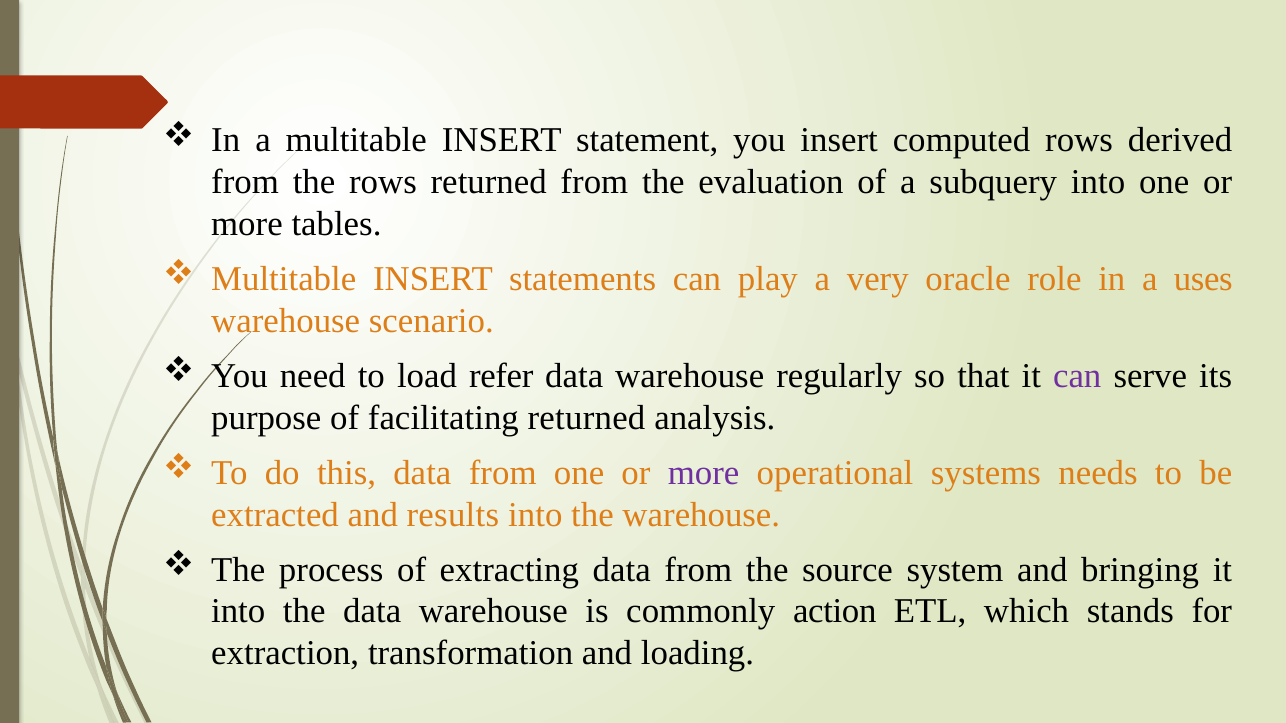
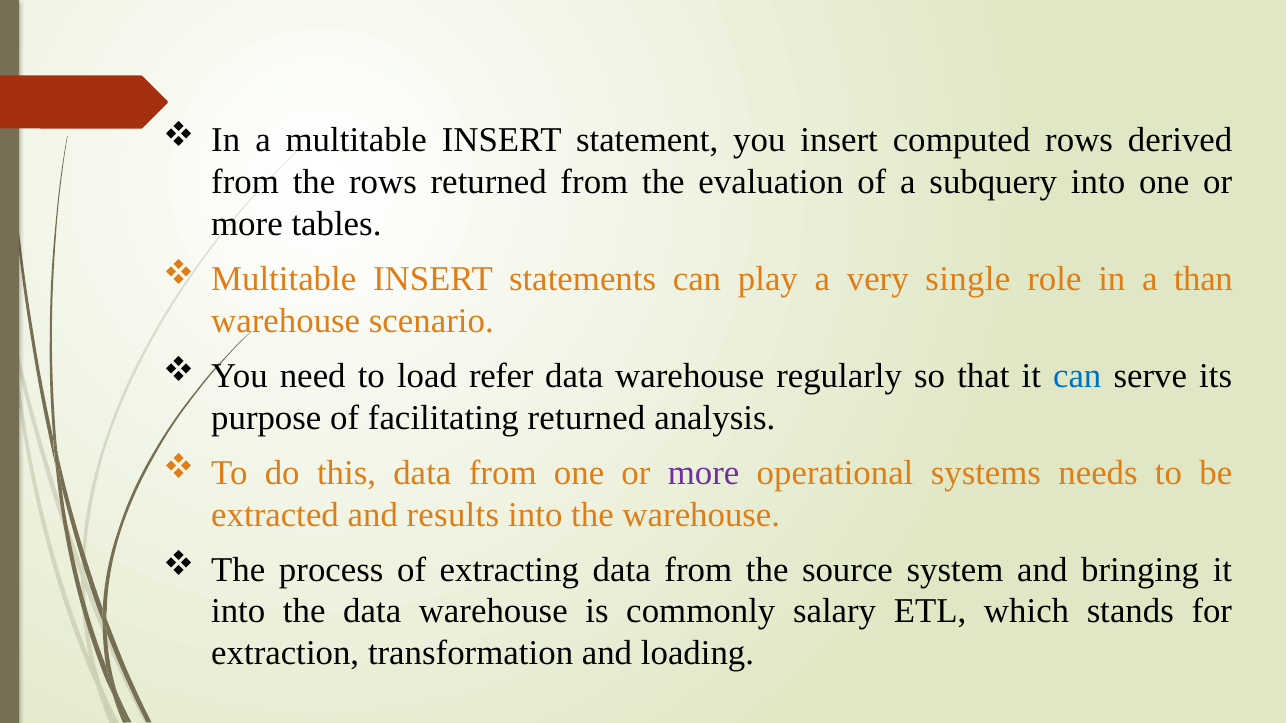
oracle: oracle -> single
uses: uses -> than
can at (1077, 376) colour: purple -> blue
action: action -> salary
